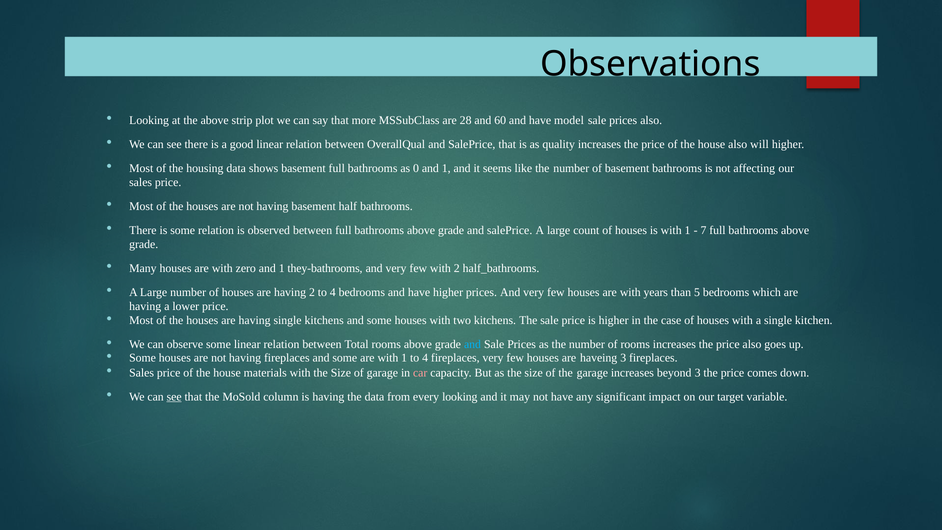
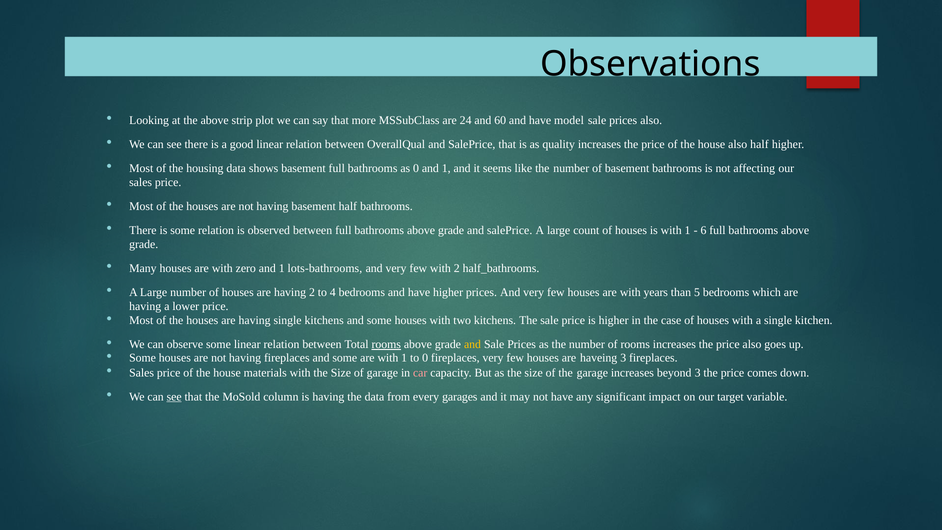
28: 28 -> 24
also will: will -> half
7: 7 -> 6
they-bathrooms: they-bathrooms -> lots-bathrooms
rooms at (386, 344) underline: none -> present
and at (473, 344) colour: light blue -> yellow
1 to 4: 4 -> 0
every looking: looking -> garages
